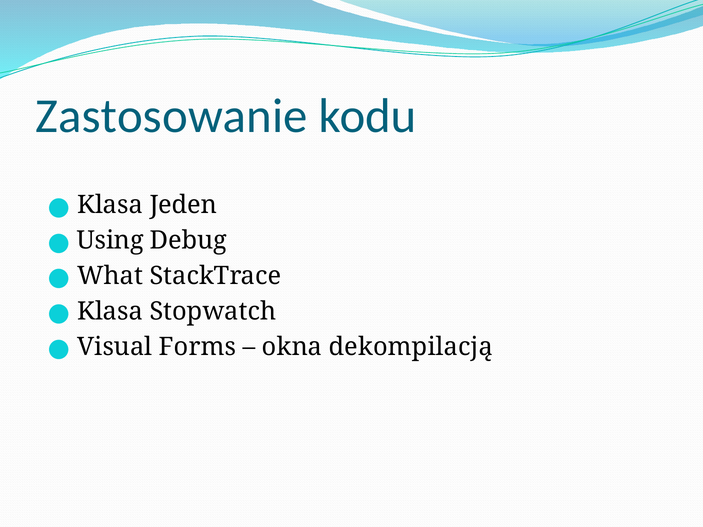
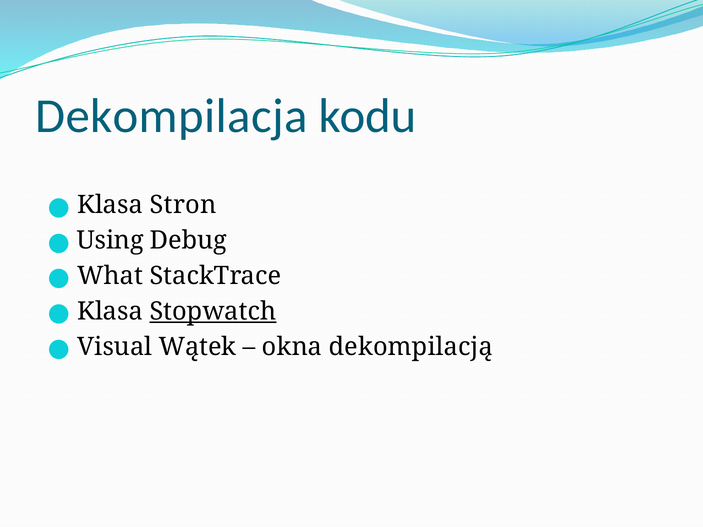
Zastosowanie: Zastosowanie -> Dekompilacja
Jeden: Jeden -> Stron
Stopwatch underline: none -> present
Forms: Forms -> Wątek
